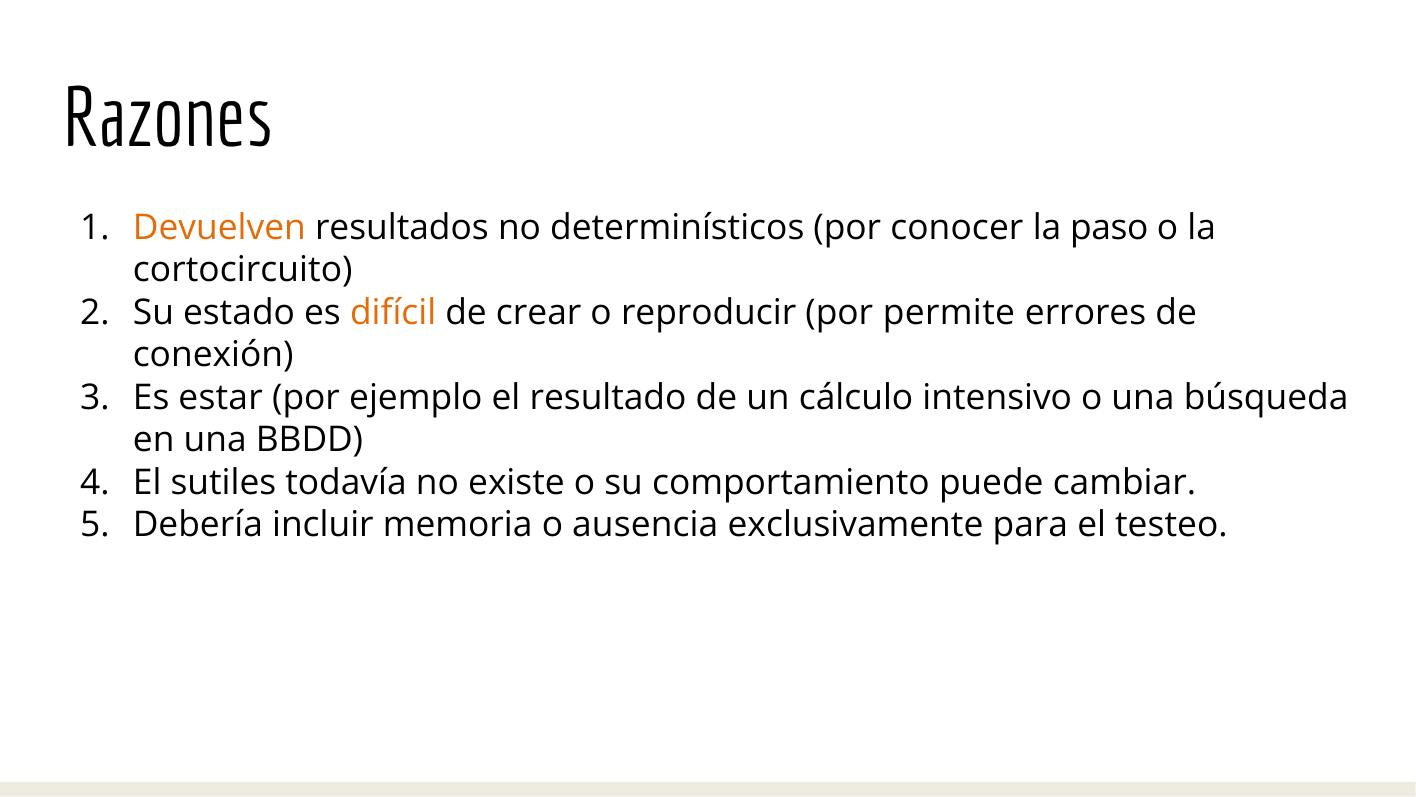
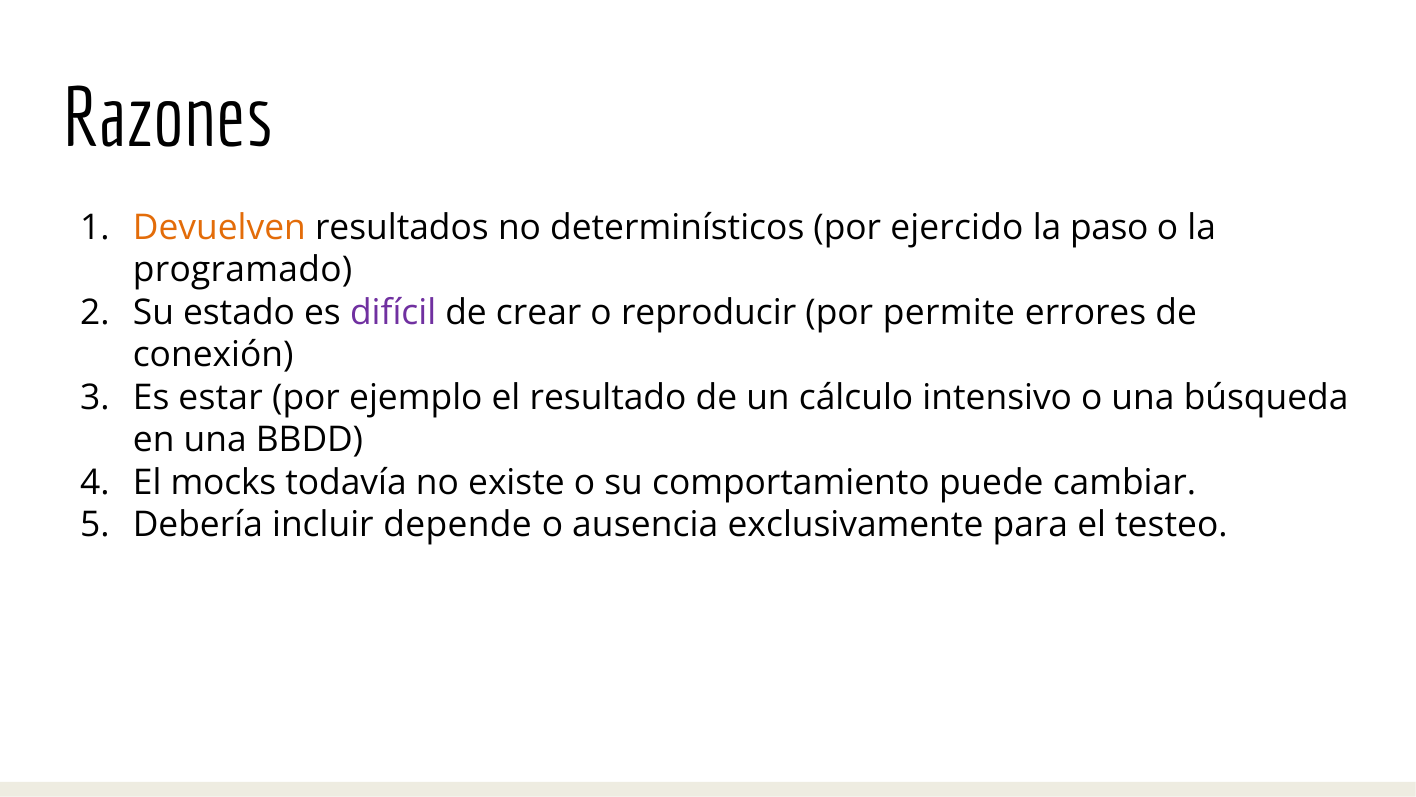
conocer: conocer -> ejercido
cortocircuito: cortocircuito -> programado
difícil colour: orange -> purple
sutiles: sutiles -> mocks
memoria: memoria -> depende
